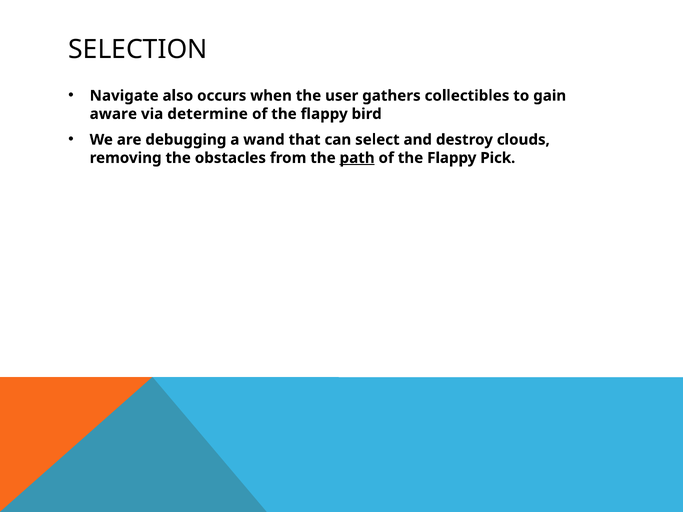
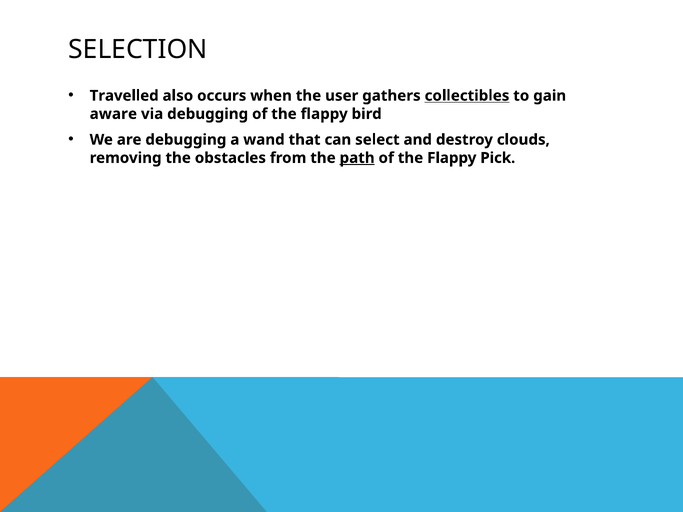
Navigate: Navigate -> Travelled
collectibles underline: none -> present
via determine: determine -> debugging
